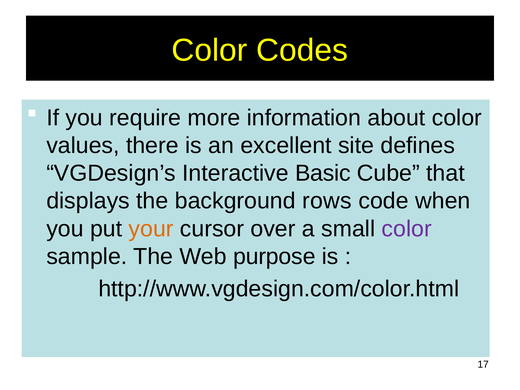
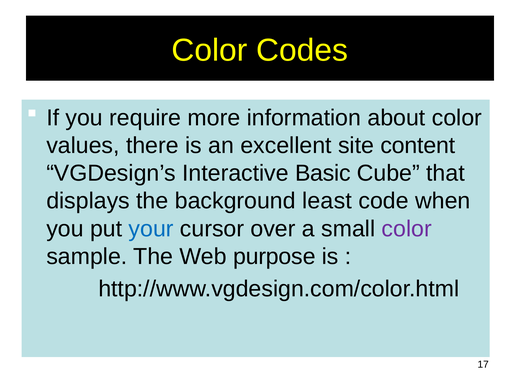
defines: defines -> content
rows: rows -> least
your colour: orange -> blue
